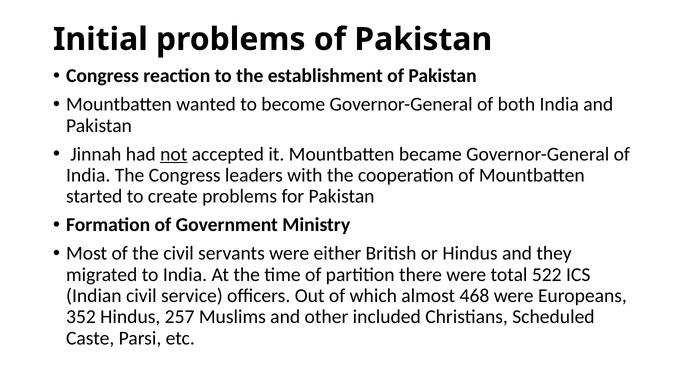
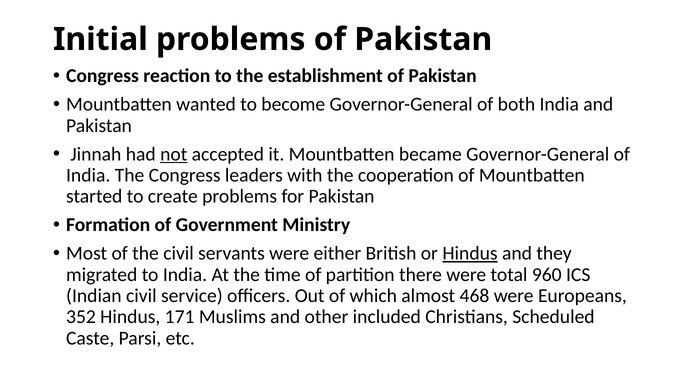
Hindus at (470, 253) underline: none -> present
522: 522 -> 960
257: 257 -> 171
